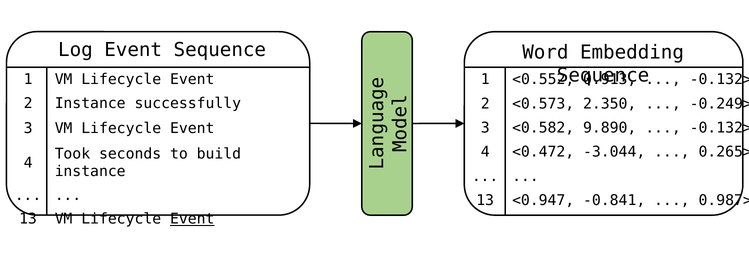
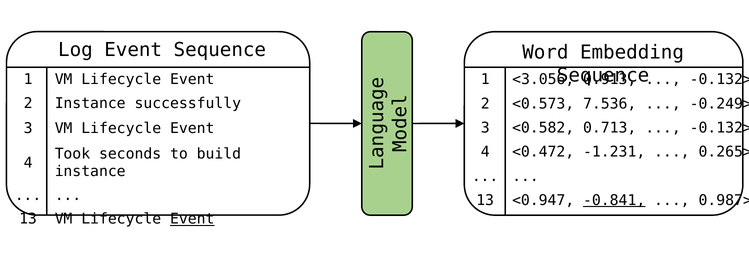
<0.552: <0.552 -> <3.056
2.350: 2.350 -> 7.536
9.890: 9.890 -> 0.713
-3.044: -3.044 -> -1.231
-0.841 underline: none -> present
